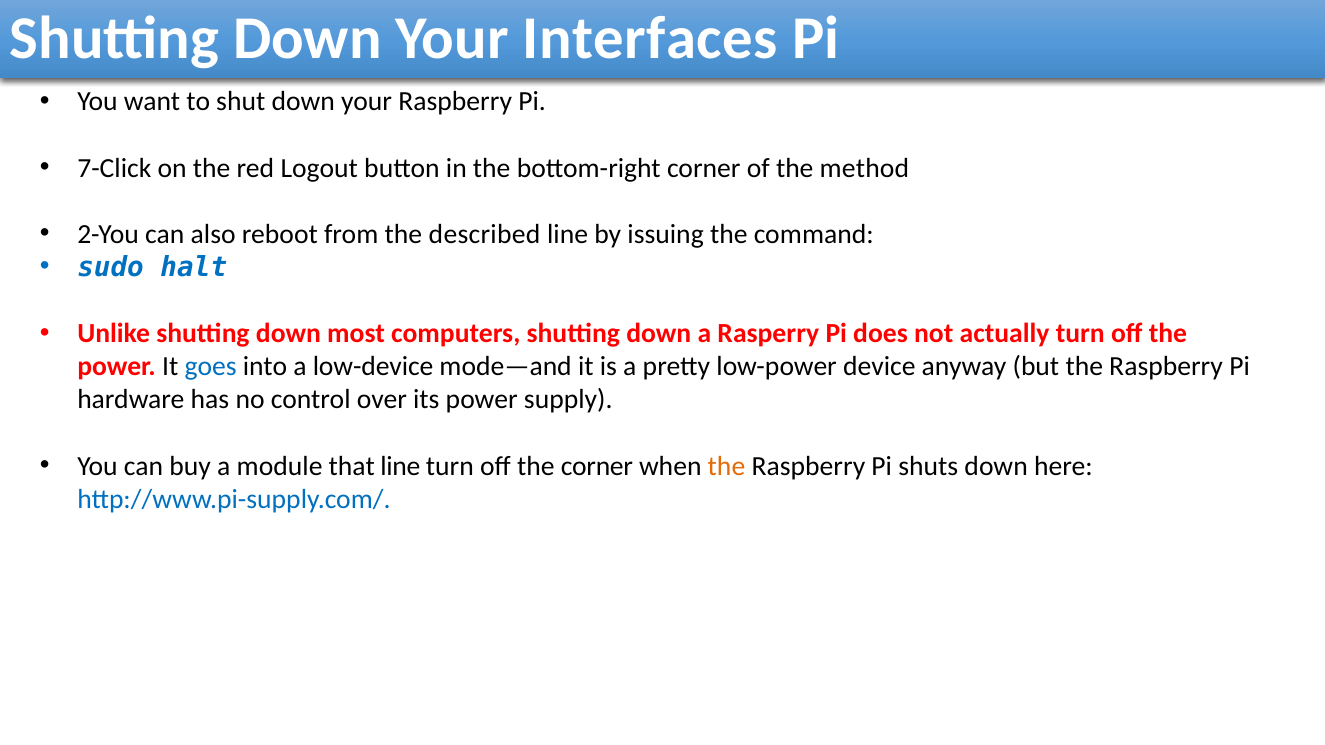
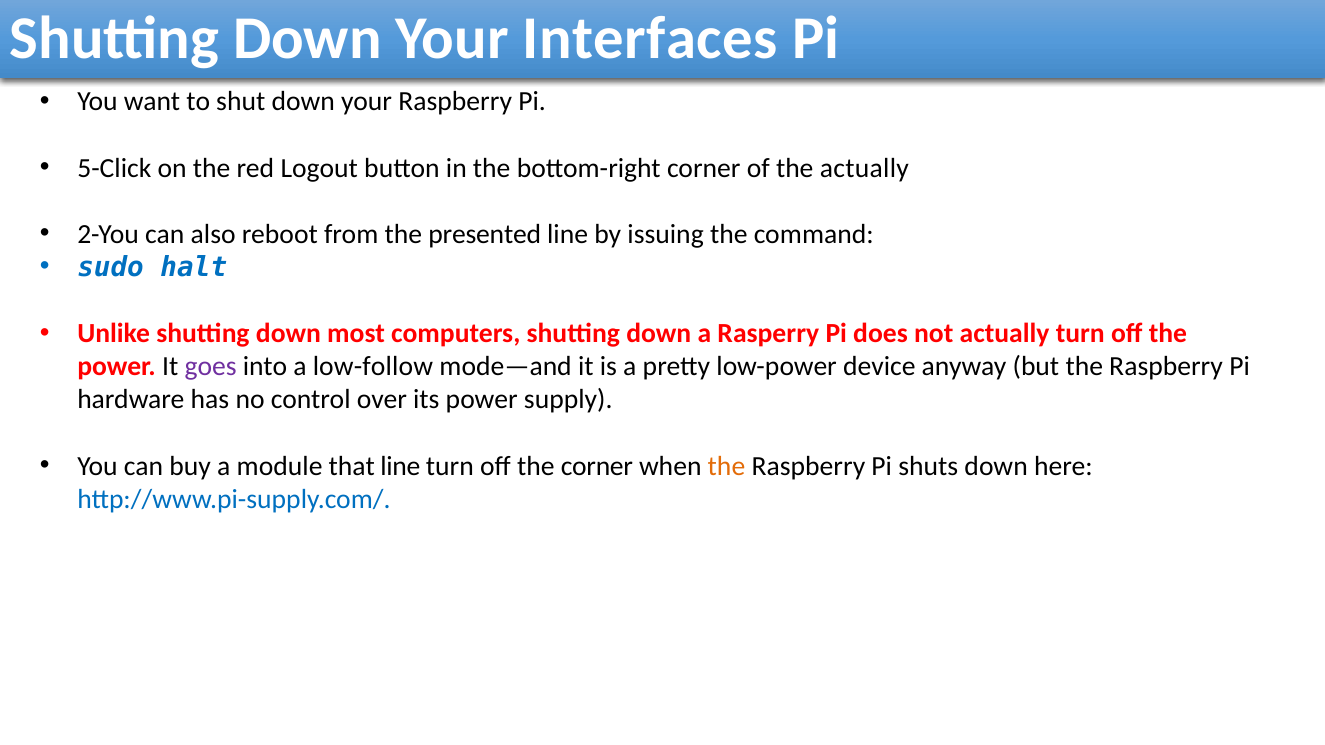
7-Click: 7-Click -> 5-Click
the method: method -> actually
described: described -> presented
goes colour: blue -> purple
low-device: low-device -> low-follow
